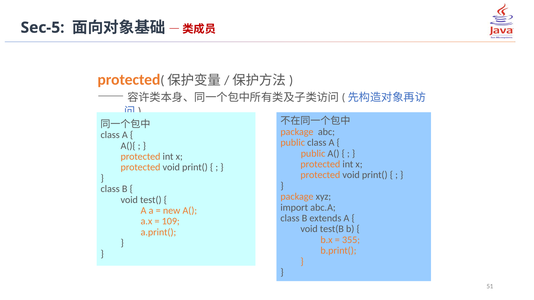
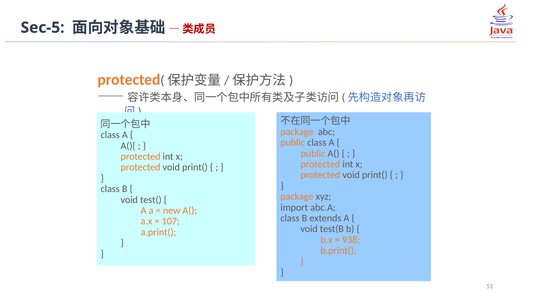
109: 109 -> 107
355: 355 -> 938
